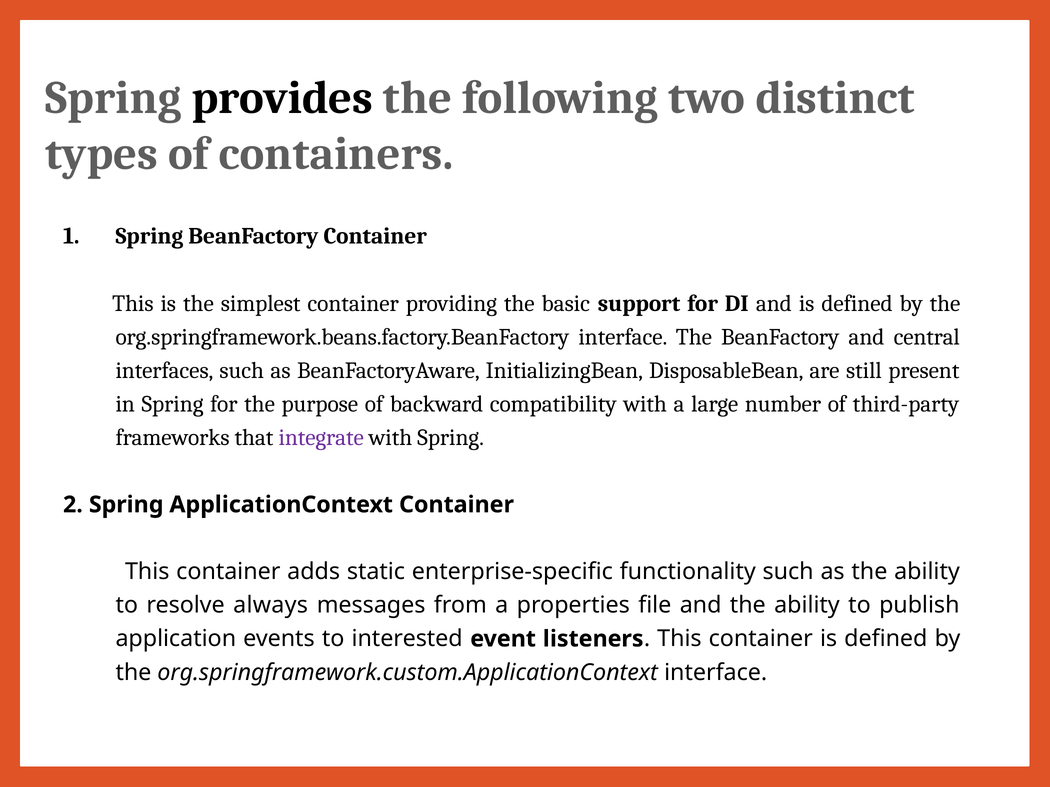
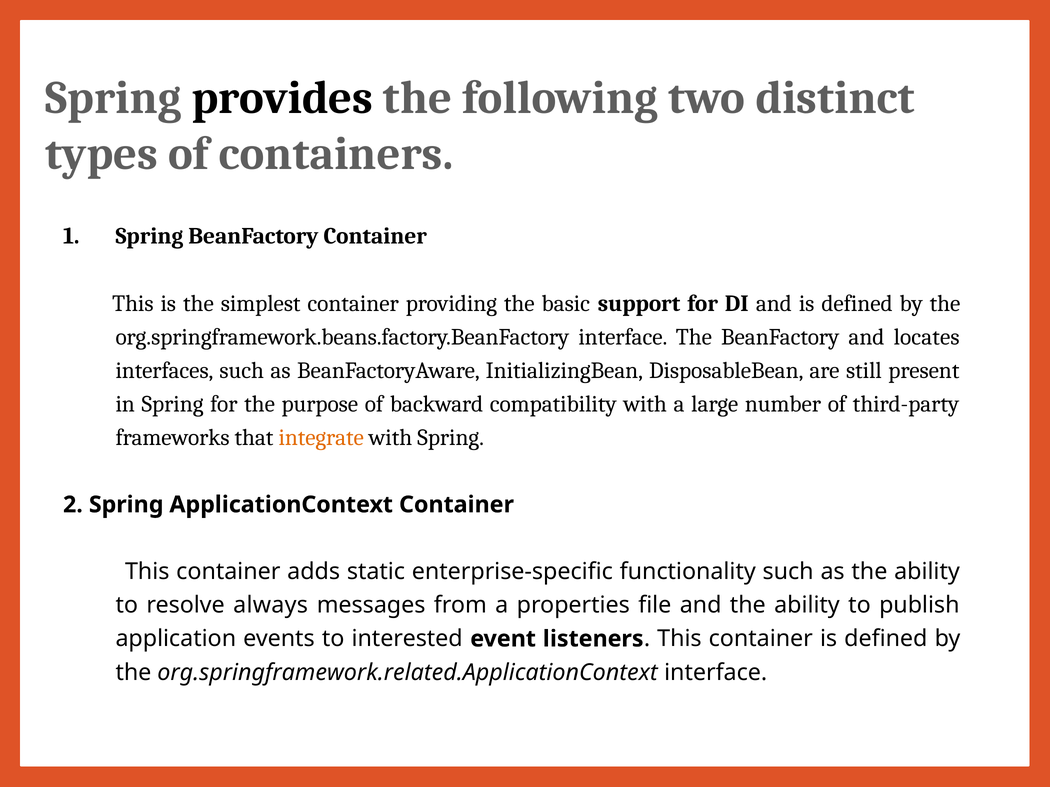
central: central -> locates
integrate colour: purple -> orange
org.springframework.custom.ApplicationContext: org.springframework.custom.ApplicationContext -> org.springframework.related.ApplicationContext
